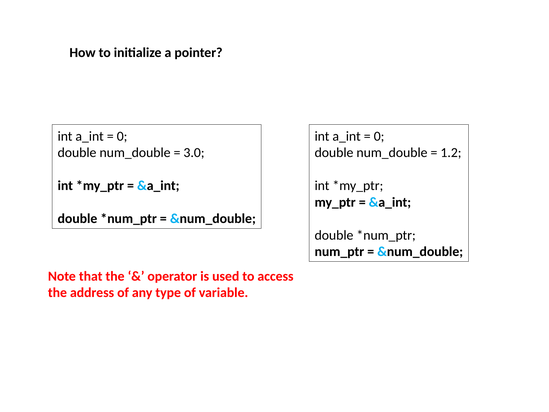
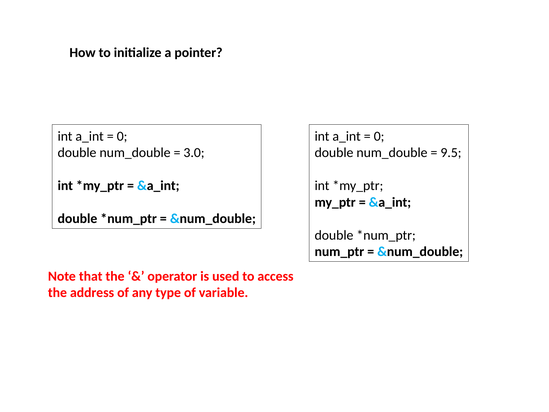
1.2: 1.2 -> 9.5
